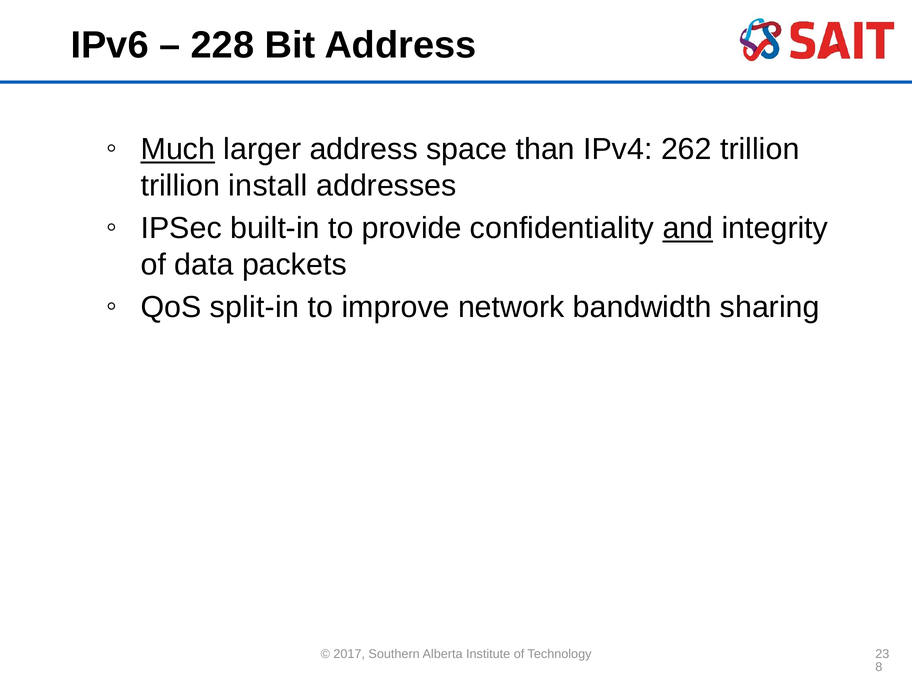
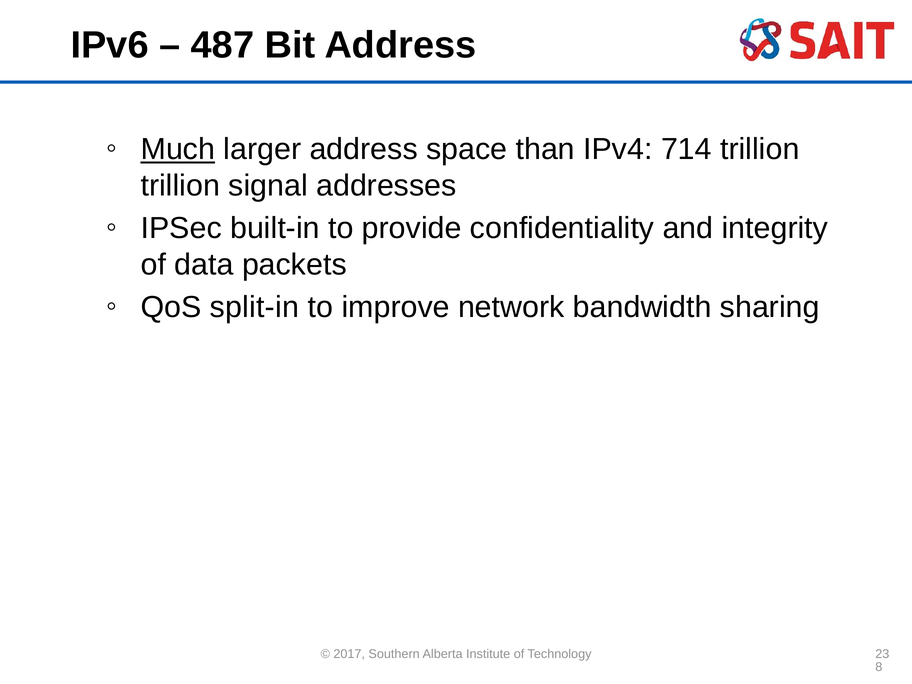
228: 228 -> 487
262: 262 -> 714
install: install -> signal
and underline: present -> none
